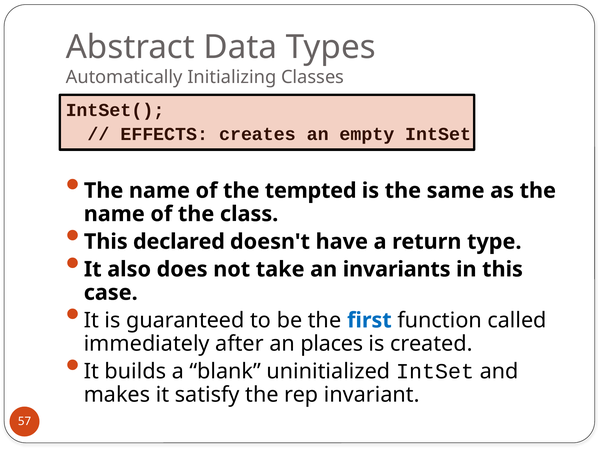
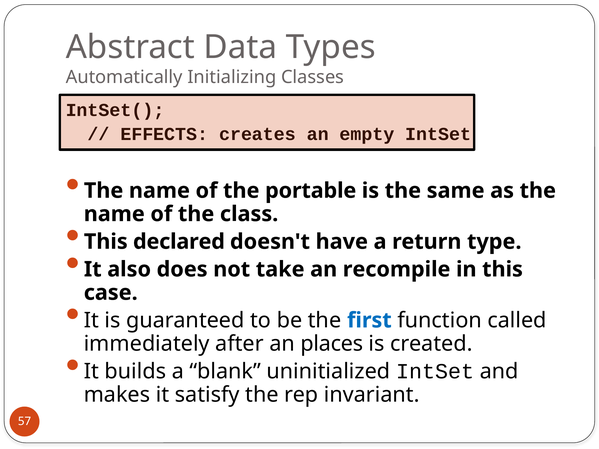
tempted: tempted -> portable
invariants: invariants -> recompile
